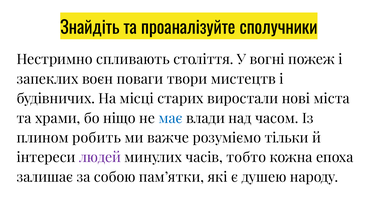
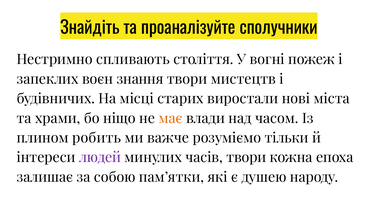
поваги: поваги -> знання
має colour: blue -> orange
часів тобто: тобто -> твори
